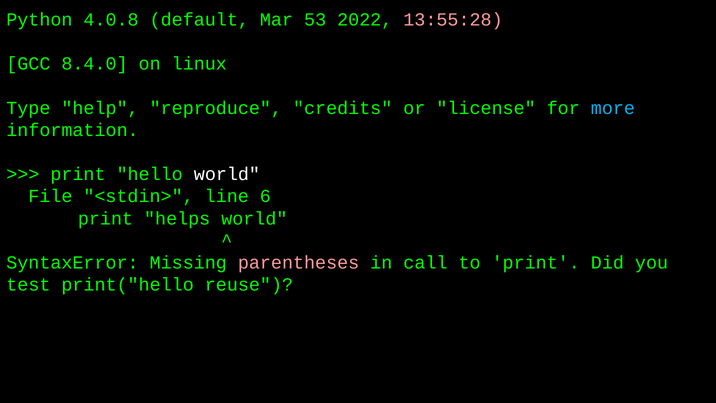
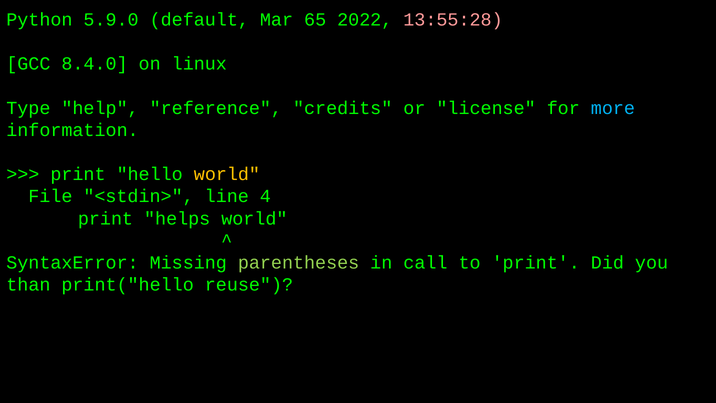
4.0.8: 4.0.8 -> 5.9.0
53: 53 -> 65
reproduce: reproduce -> reference
world at (227, 174) colour: white -> yellow
6: 6 -> 4
parentheses colour: pink -> light green
test: test -> than
